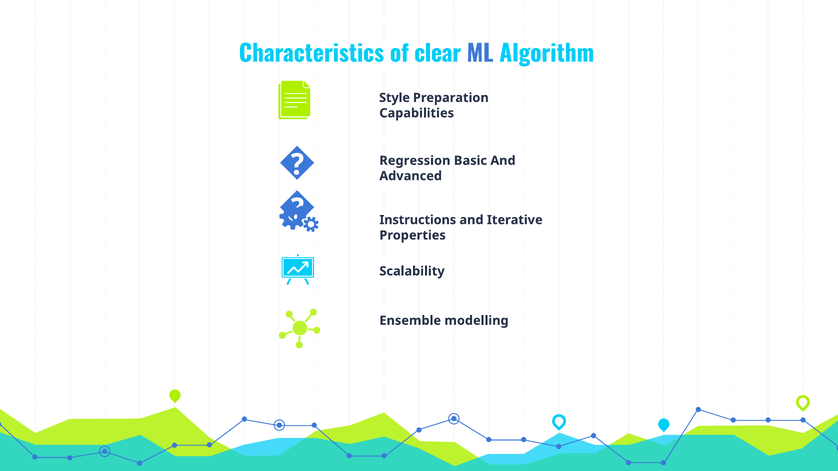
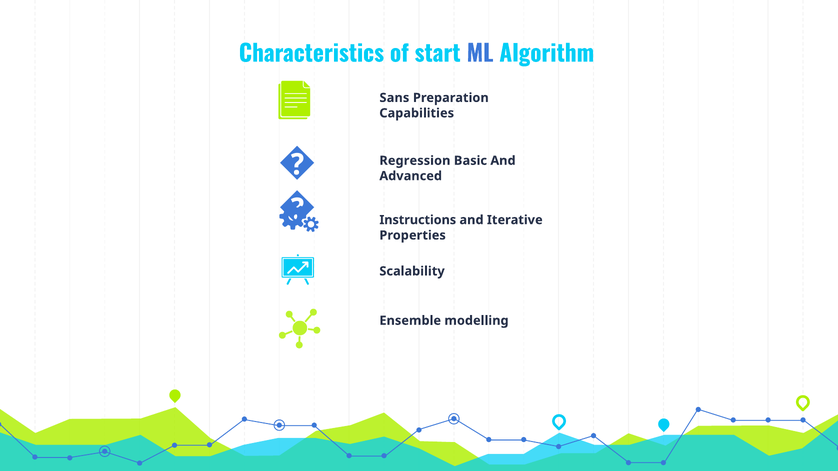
clear: clear -> start
Style: Style -> Sans
